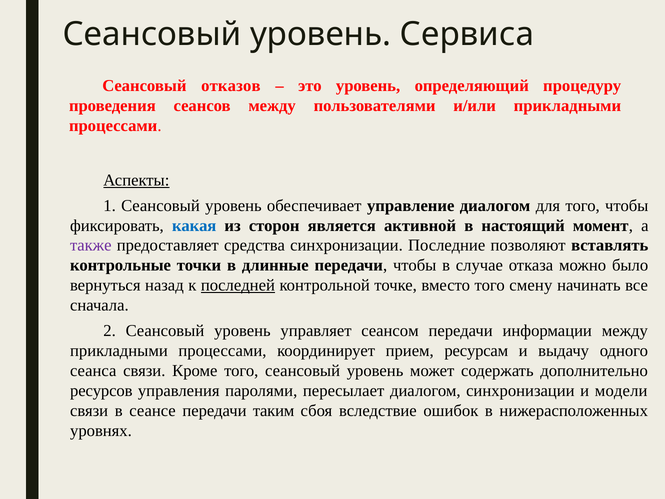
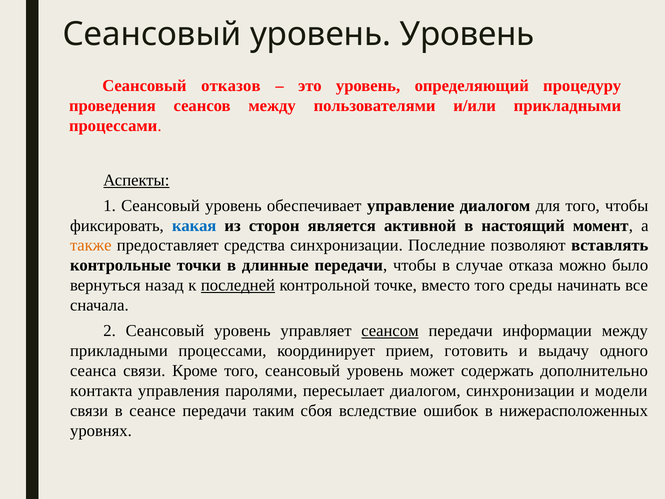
уровень Сервиса: Сервиса -> Уровень
также colour: purple -> orange
смену: смену -> среды
сеансом underline: none -> present
ресурсам: ресурсам -> готовить
ресурсов: ресурсов -> контакта
